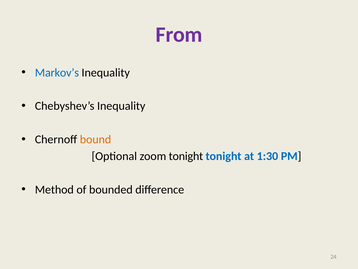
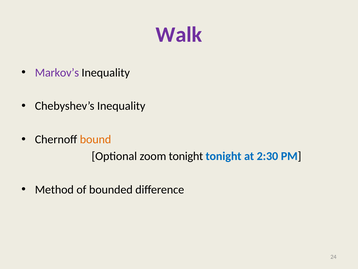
From: From -> Walk
Markov’s colour: blue -> purple
1:30: 1:30 -> 2:30
